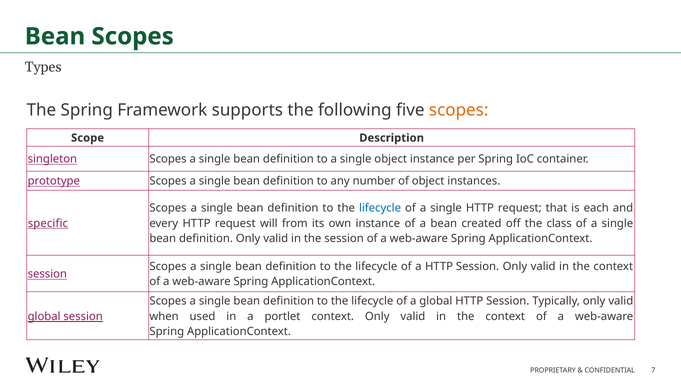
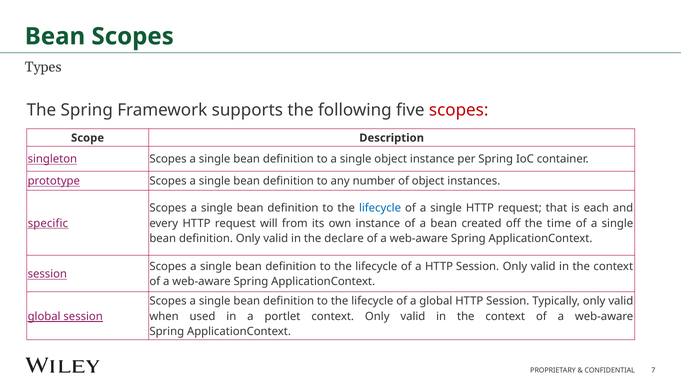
scopes at (459, 110) colour: orange -> red
class: class -> time
the session: session -> declare
